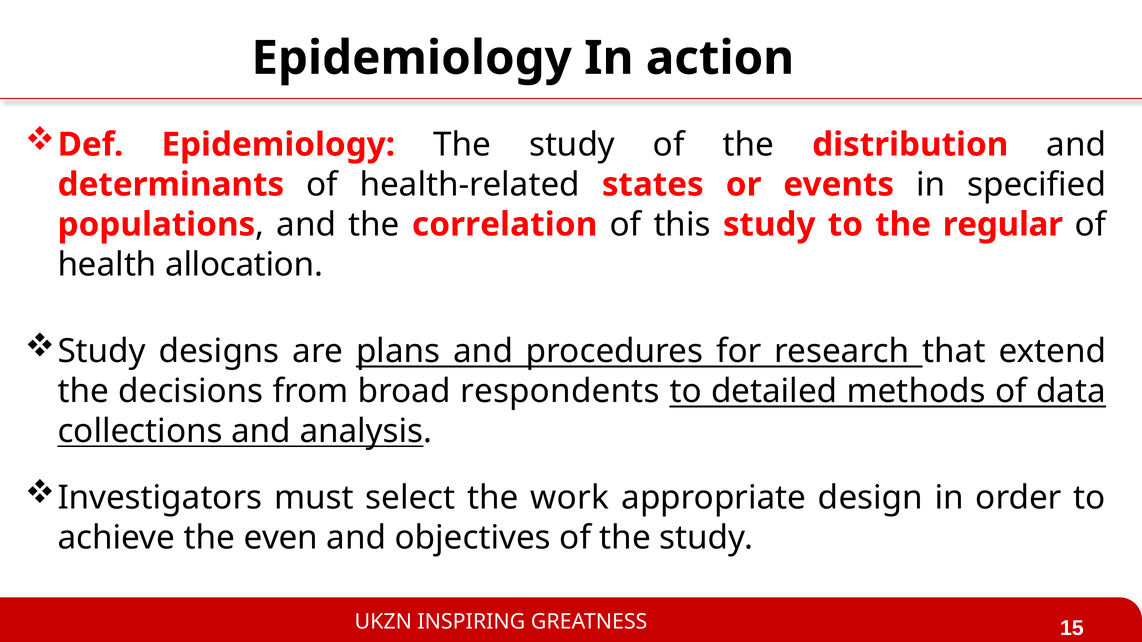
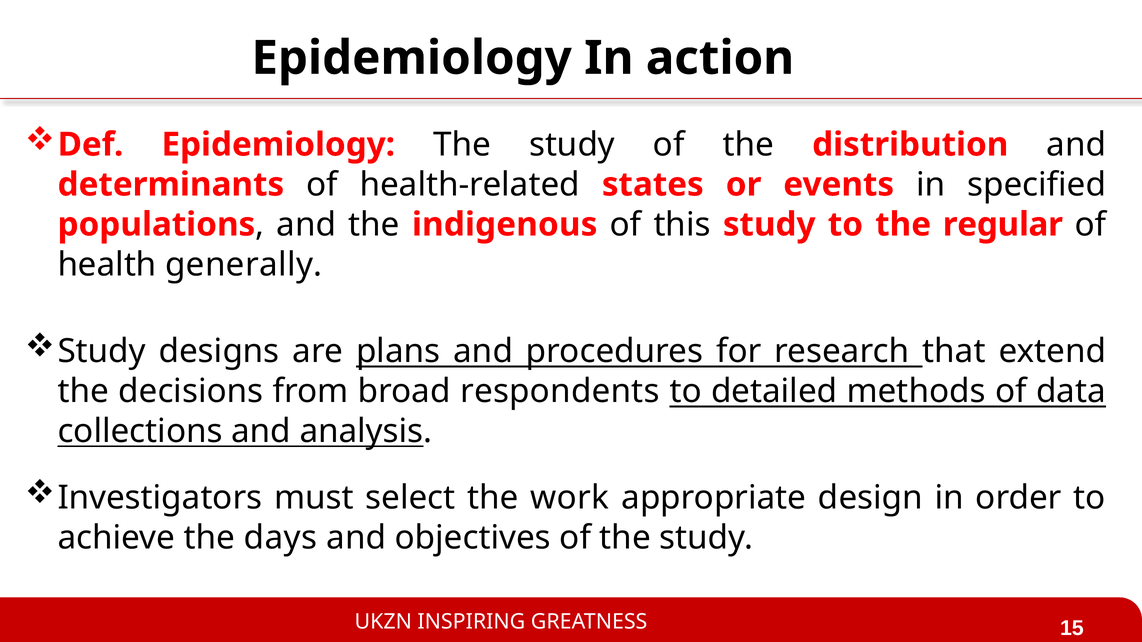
correlation: correlation -> indigenous
allocation: allocation -> generally
even: even -> days
